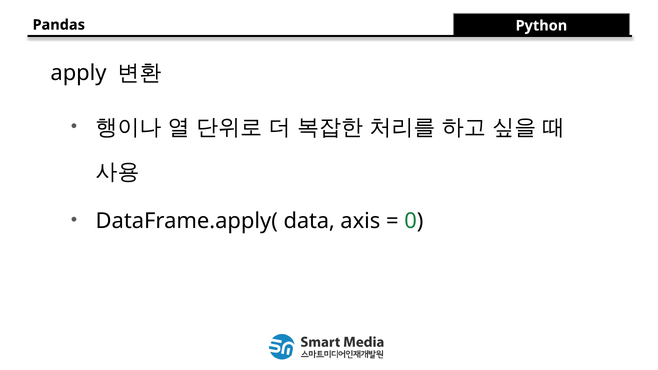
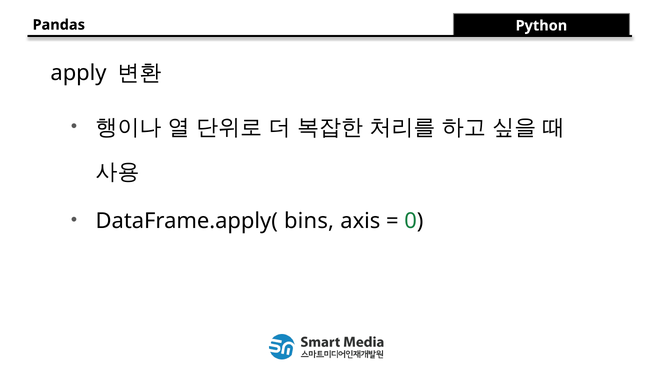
data: data -> bins
